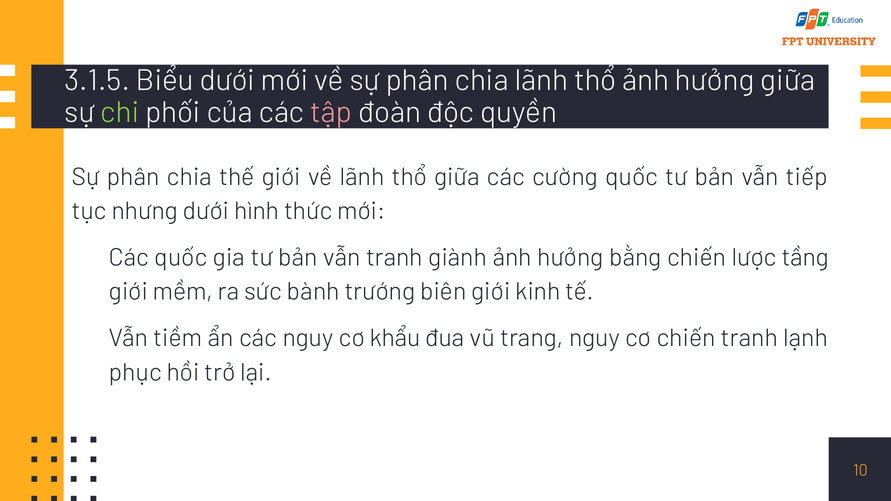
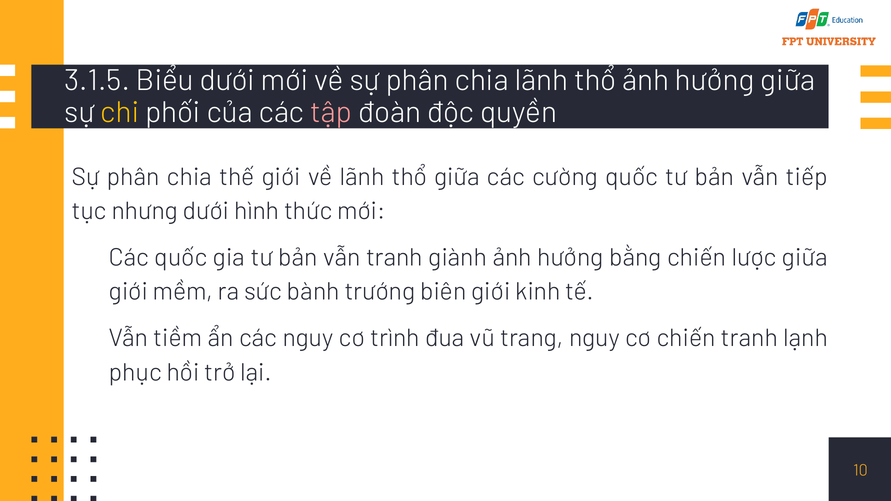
chi colour: light green -> yellow
lược tầng: tầng -> giữa
khẩu: khẩu -> trình
